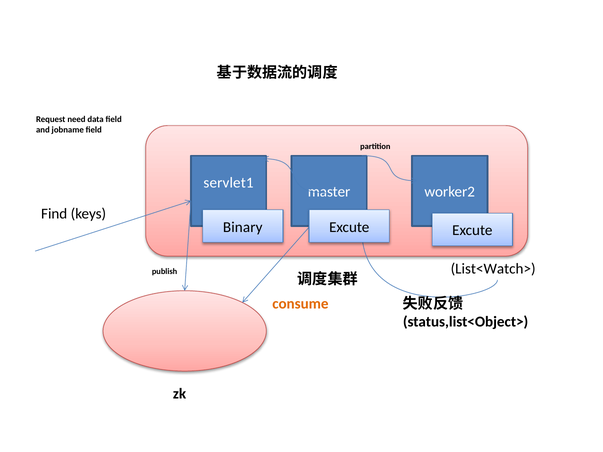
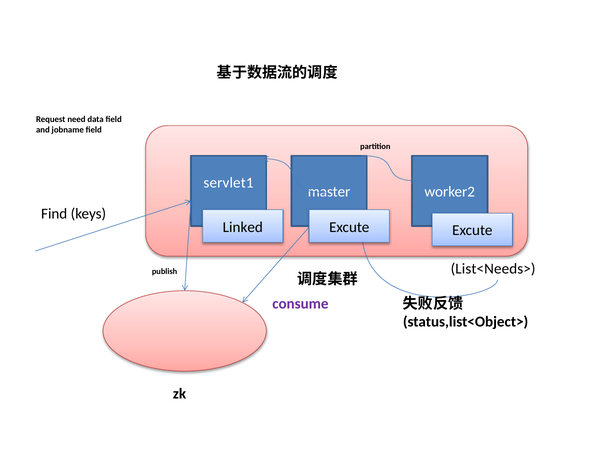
Binary: Binary -> Linked
List<Watch>: List<Watch> -> List<Needs>
consume colour: orange -> purple
